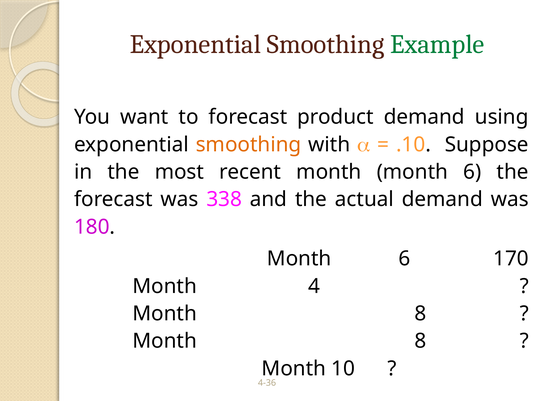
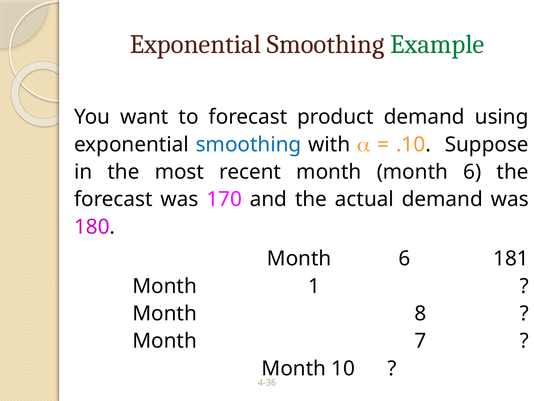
smoothing at (249, 144) colour: orange -> blue
338: 338 -> 170
170: 170 -> 181
4: 4 -> 1
8 at (420, 341): 8 -> 7
